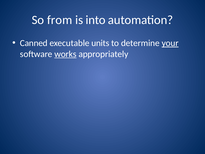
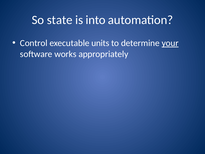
from: from -> state
Canned: Canned -> Control
works underline: present -> none
